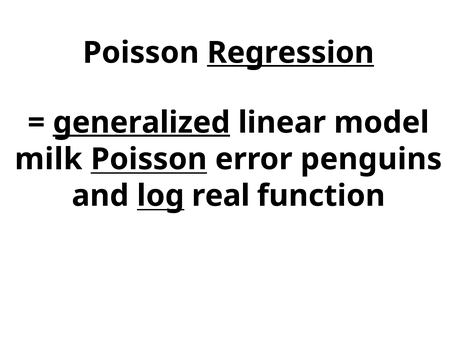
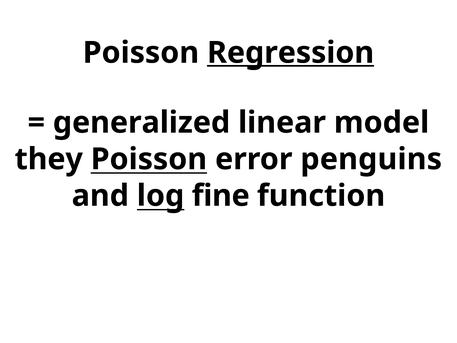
generalized underline: present -> none
milk: milk -> they
real: real -> fine
